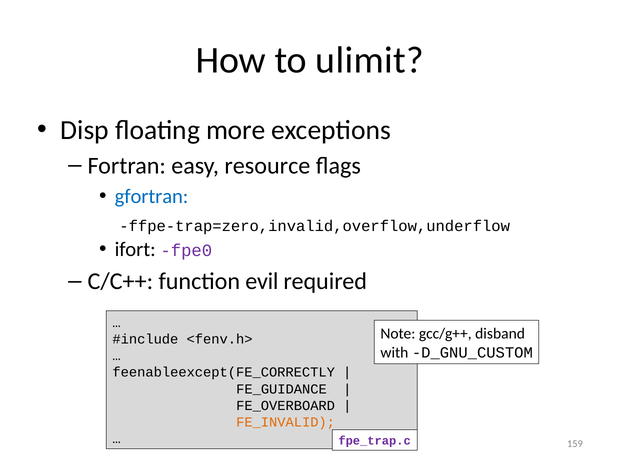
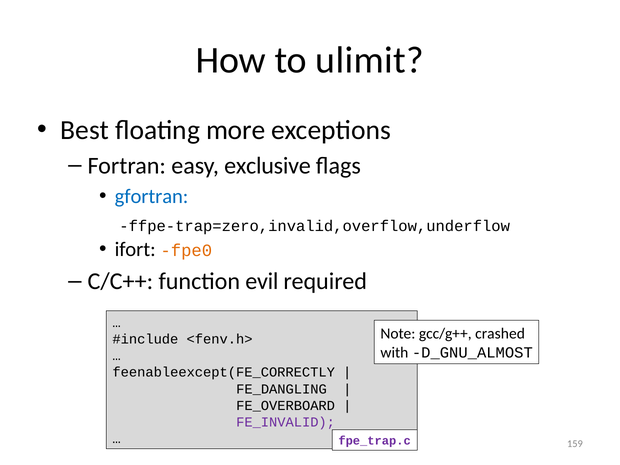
Disp: Disp -> Best
resource: resource -> exclusive
fpe0 colour: purple -> orange
disband: disband -> crashed
D_GNU_CUSTOM: D_GNU_CUSTOM -> D_GNU_ALMOST
FE_GUIDANCE: FE_GUIDANCE -> FE_DANGLING
FE_INVALID colour: orange -> purple
